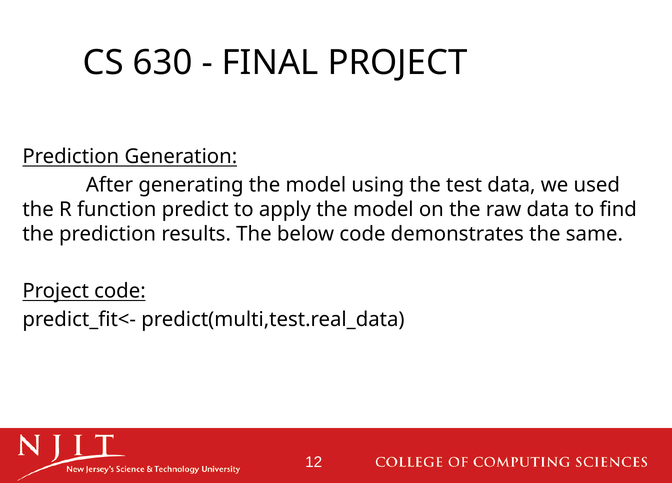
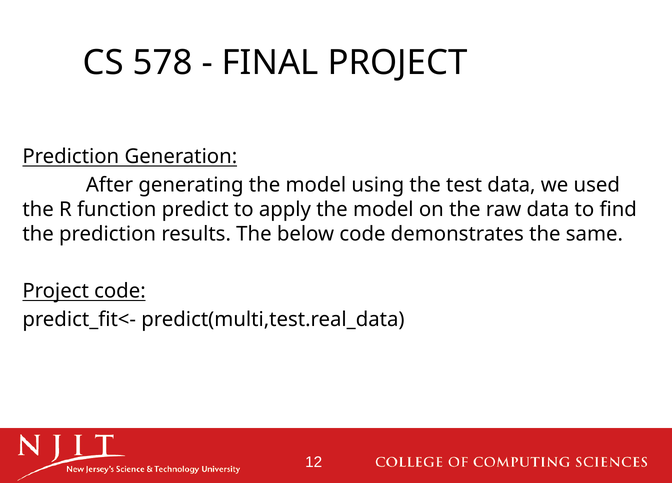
630: 630 -> 578
